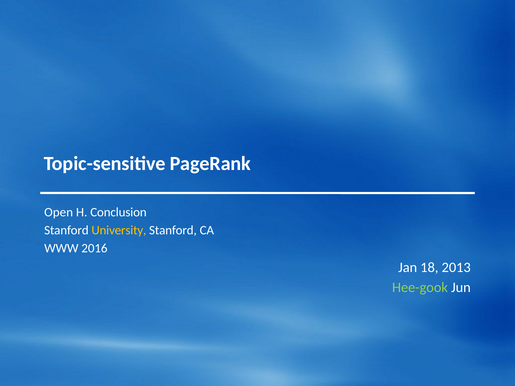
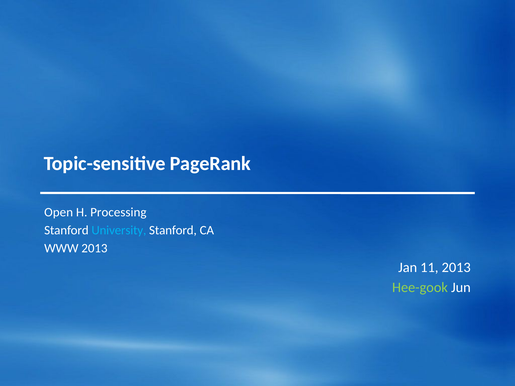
Conclusion: Conclusion -> Processing
University colour: yellow -> light blue
WWW 2016: 2016 -> 2013
18: 18 -> 11
